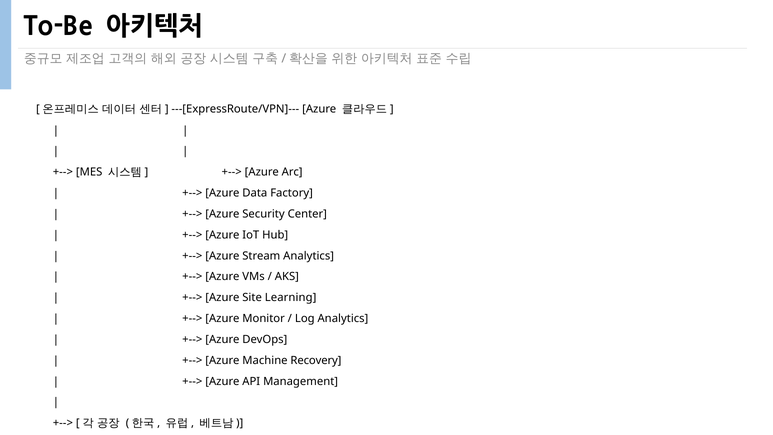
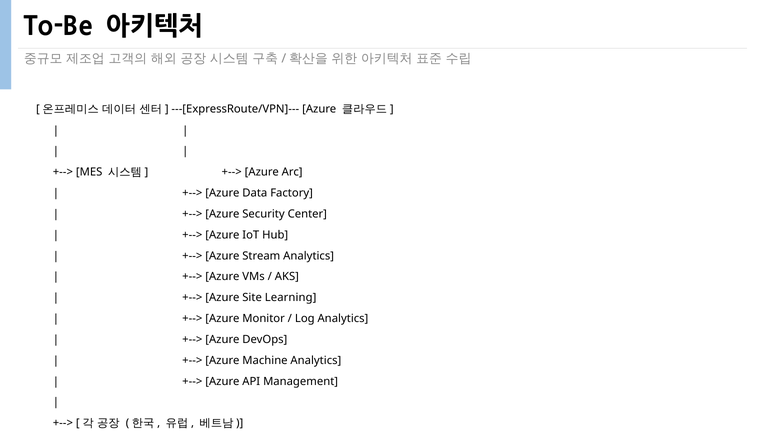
Machine Recovery: Recovery -> Analytics
